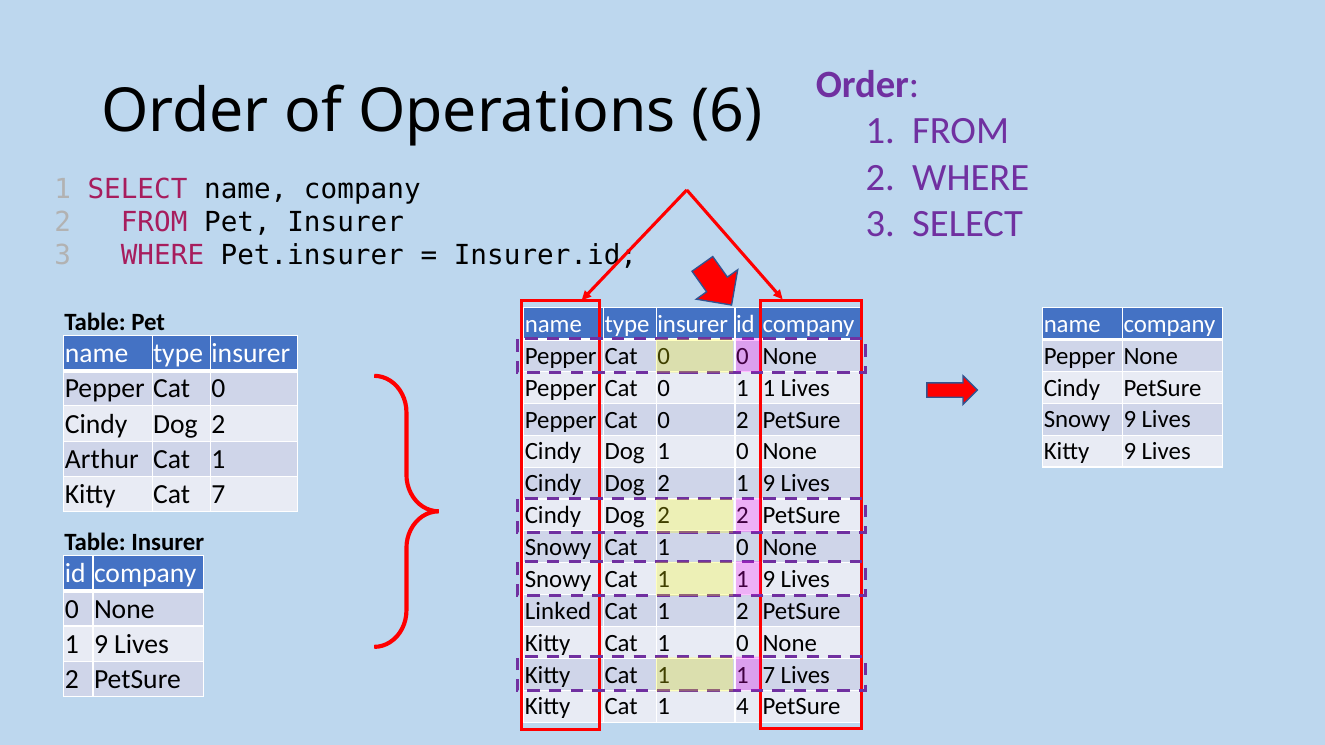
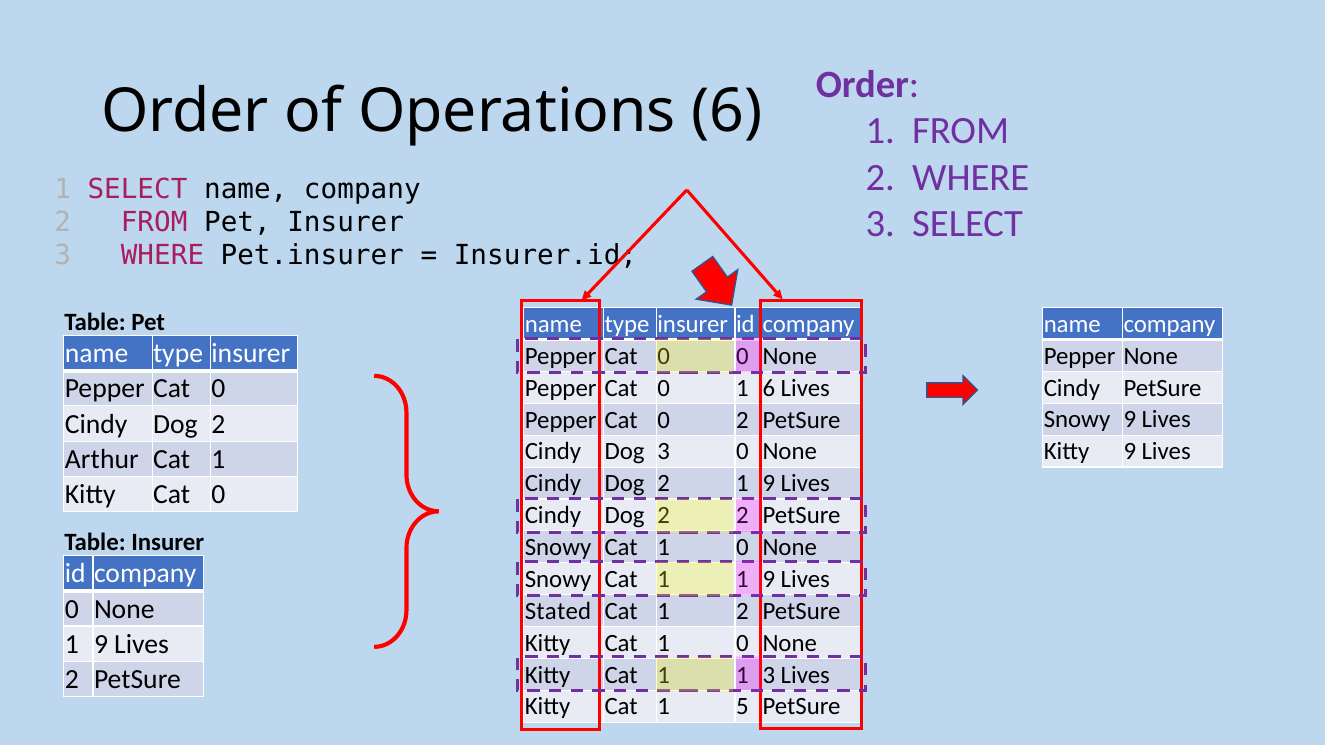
0 1 1: 1 -> 6
Dog 1: 1 -> 3
Kitty Cat 7: 7 -> 0
Linked: Linked -> Stated
7 at (769, 675): 7 -> 3
4: 4 -> 5
